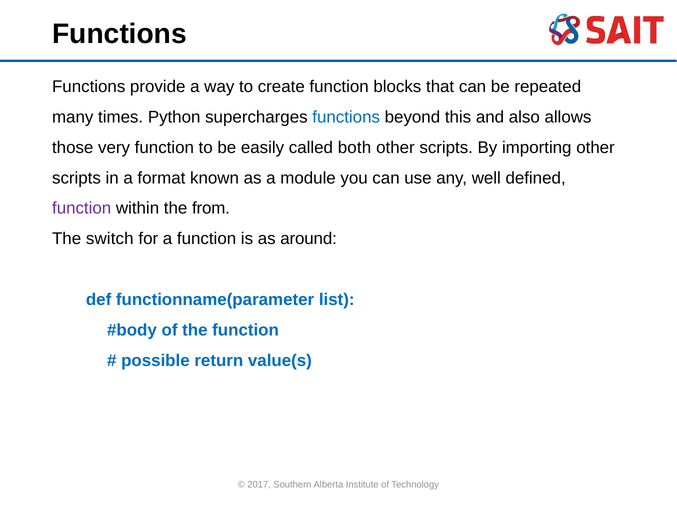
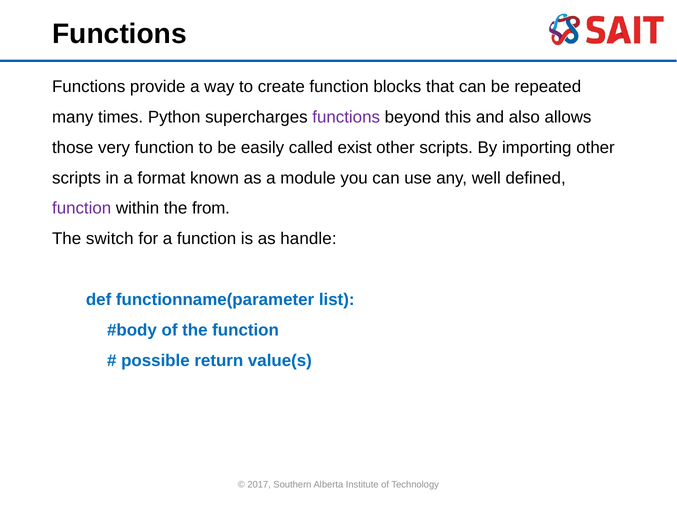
functions at (346, 117) colour: blue -> purple
both: both -> exist
around: around -> handle
